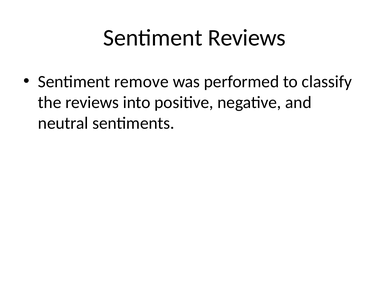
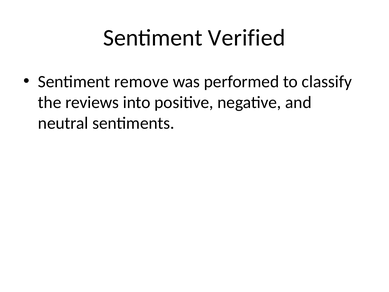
Sentiment Reviews: Reviews -> Verified
